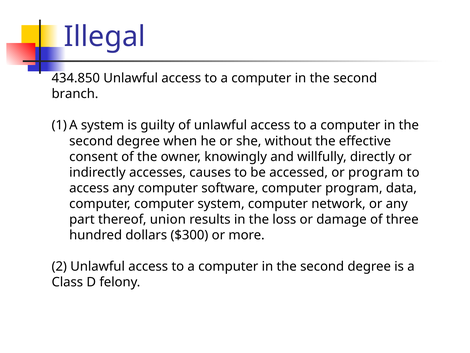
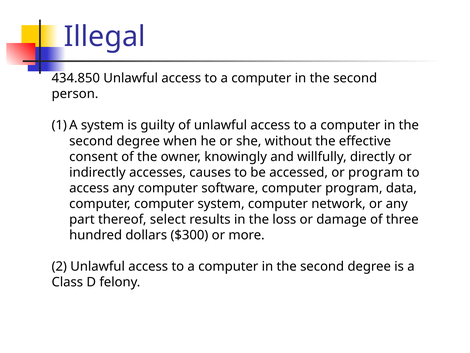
branch: branch -> person
union: union -> select
